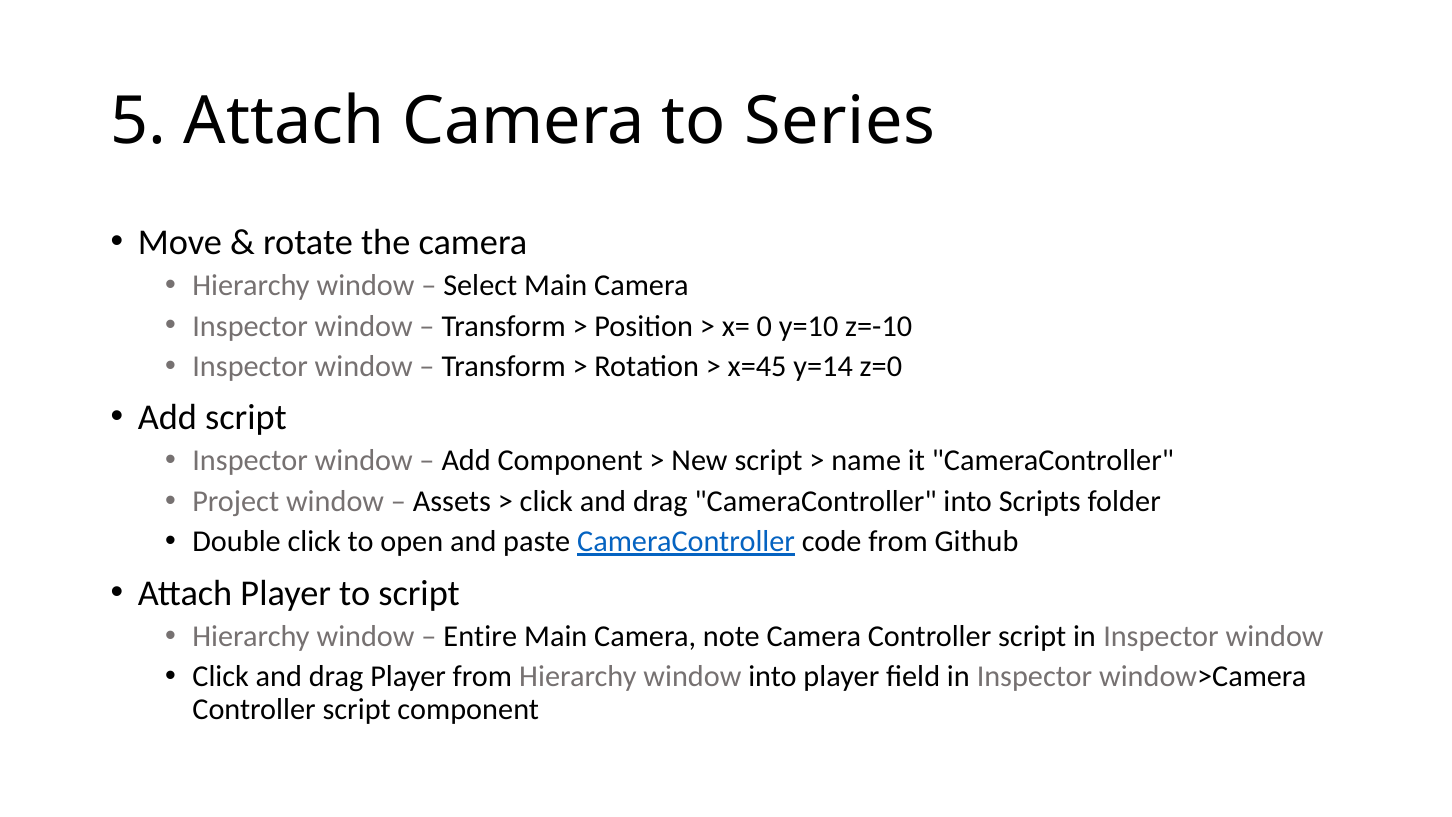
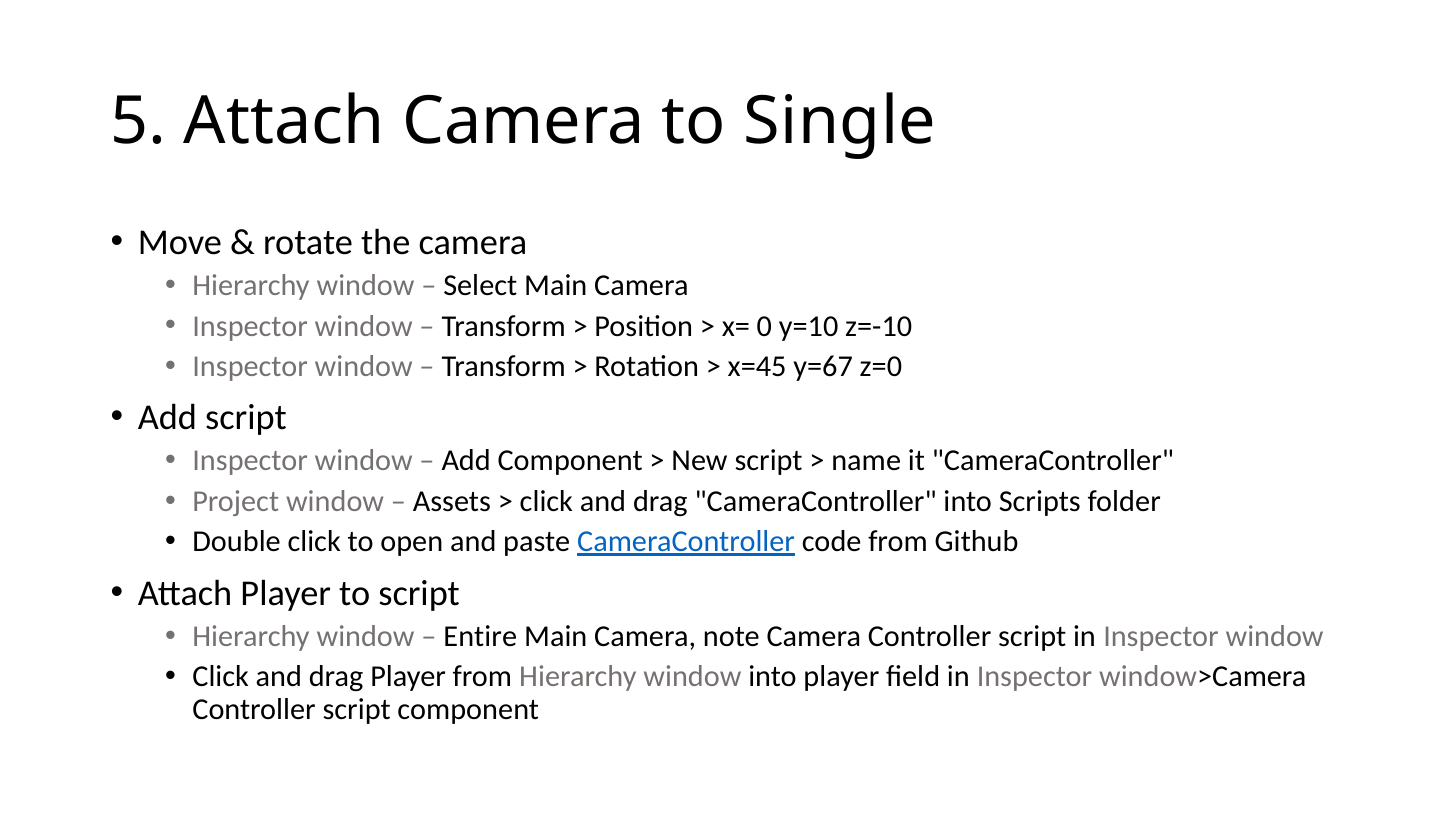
Series: Series -> Single
y=14: y=14 -> y=67
